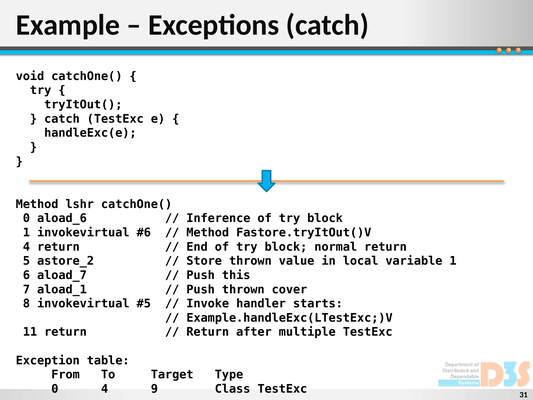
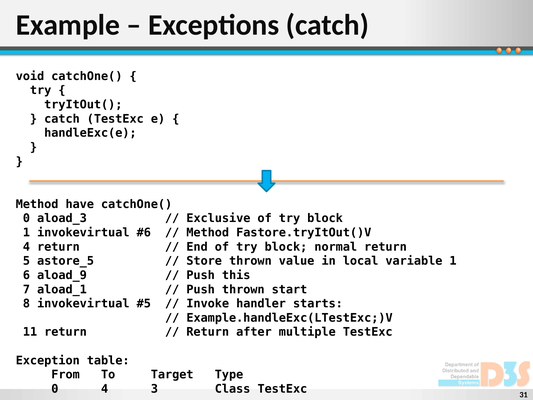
lshr: lshr -> have
aload_6: aload_6 -> aload_3
Inference: Inference -> Exclusive
astore_2: astore_2 -> astore_5
aload_7: aload_7 -> aload_9
cover: cover -> start
9: 9 -> 3
